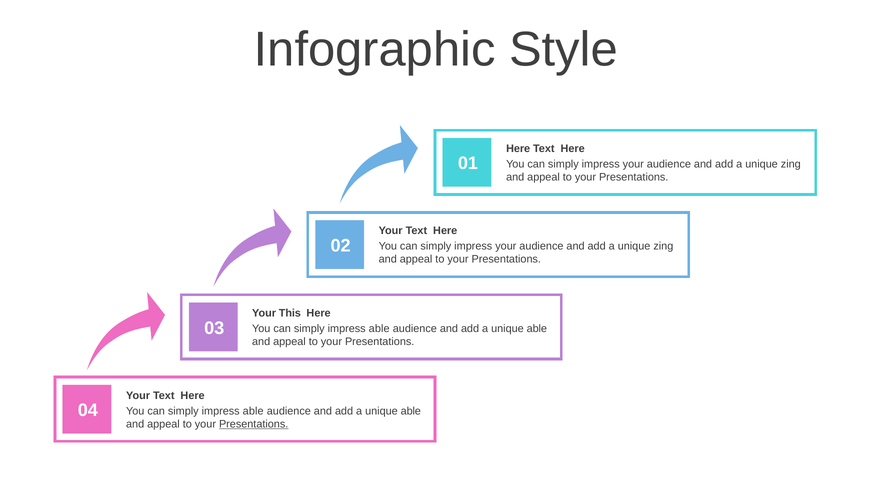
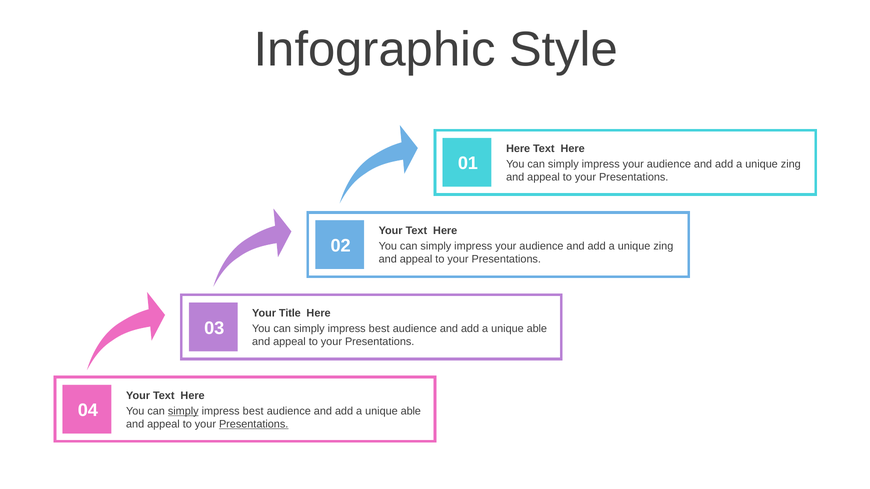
This: This -> Title
able at (379, 329): able -> best
simply at (183, 411) underline: none -> present
able at (253, 411): able -> best
